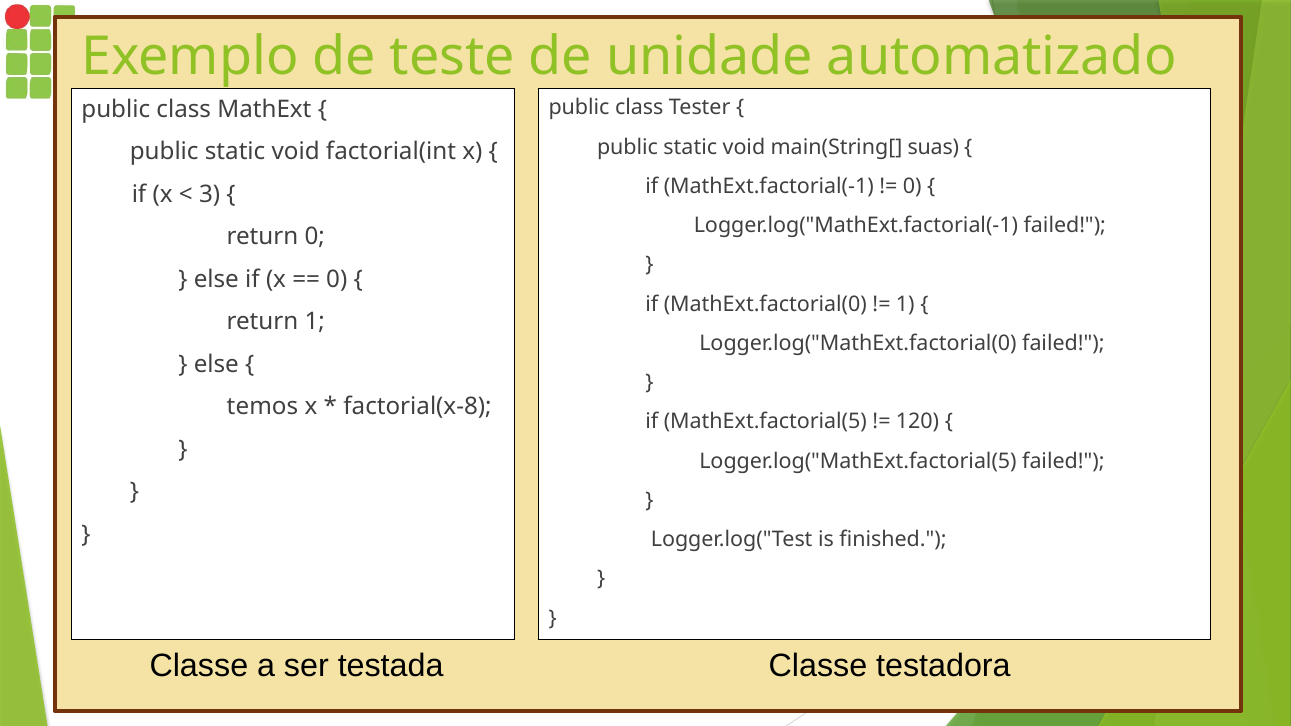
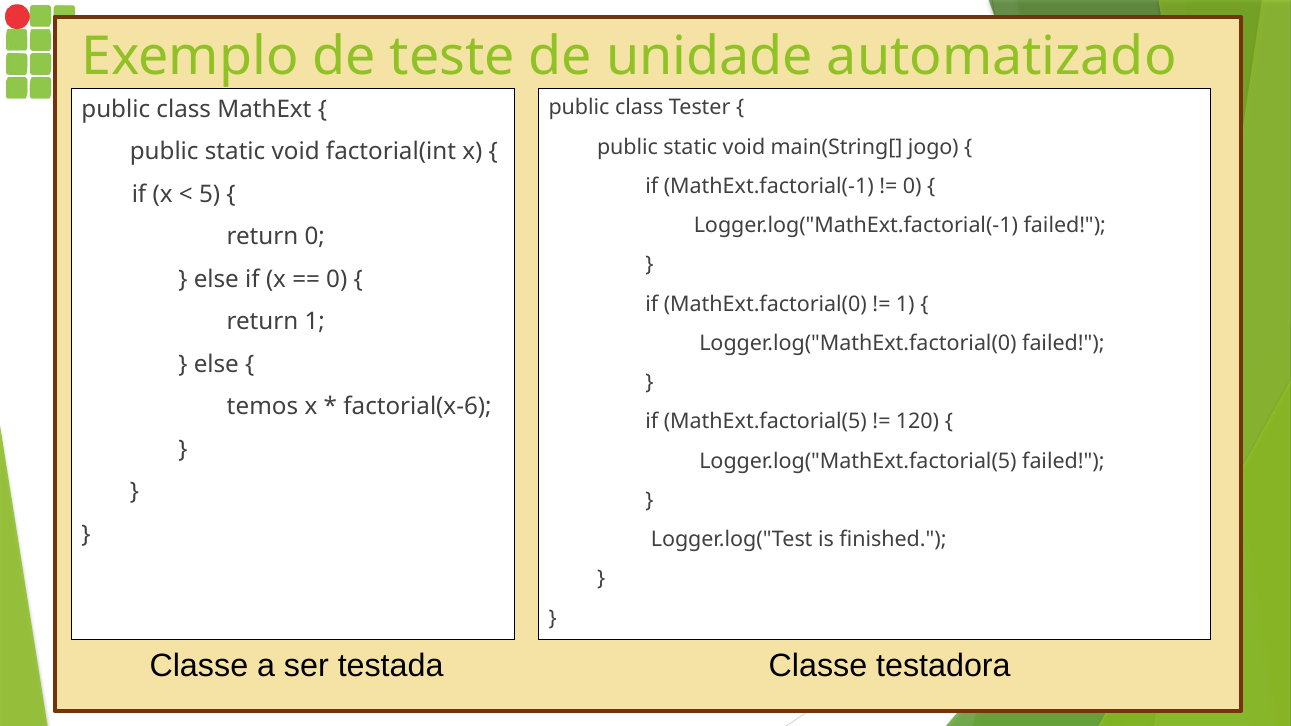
suas: suas -> jogo
3: 3 -> 5
factorial(x-8: factorial(x-8 -> factorial(x-6
